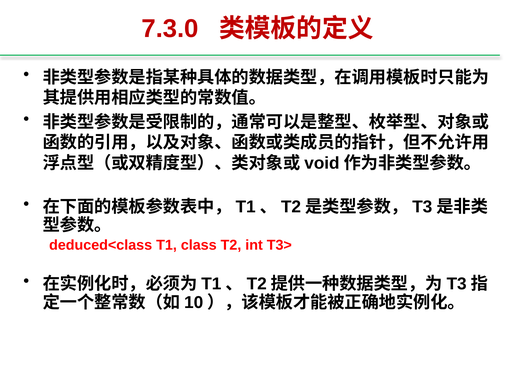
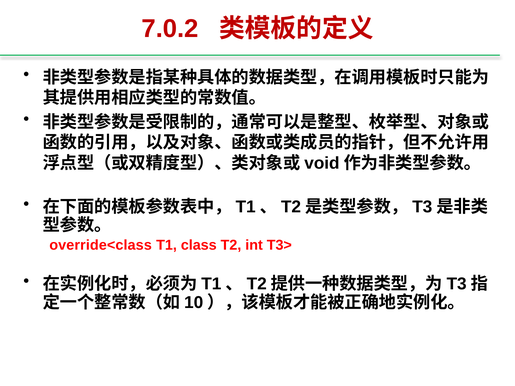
7.3.0: 7.3.0 -> 7.0.2
deduced<class: deduced<class -> override<class
